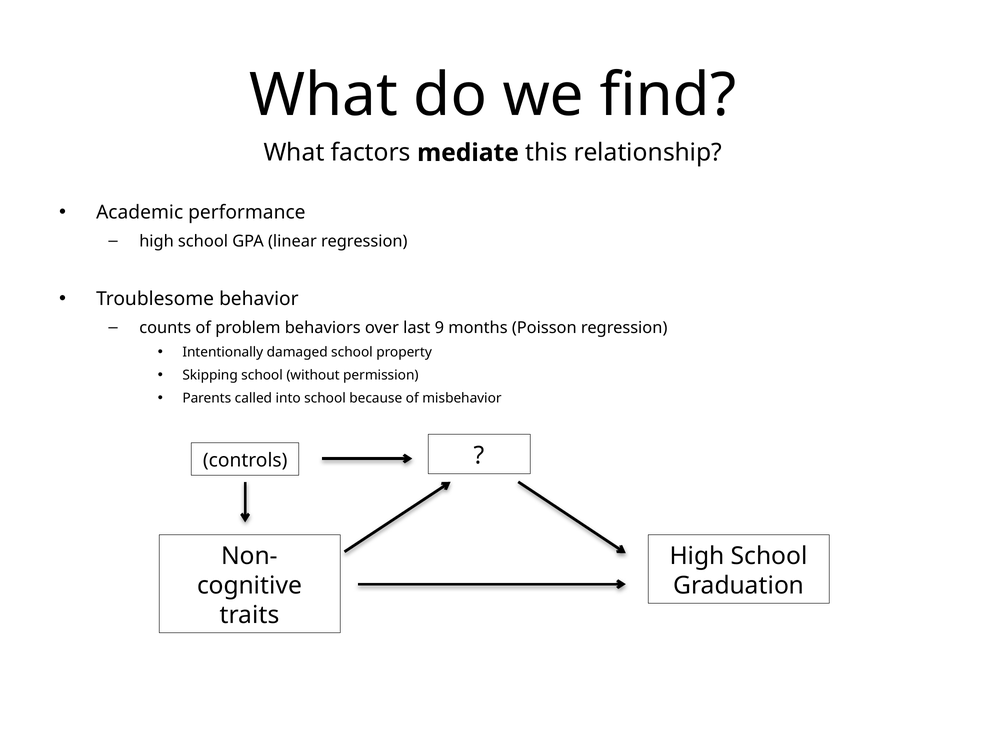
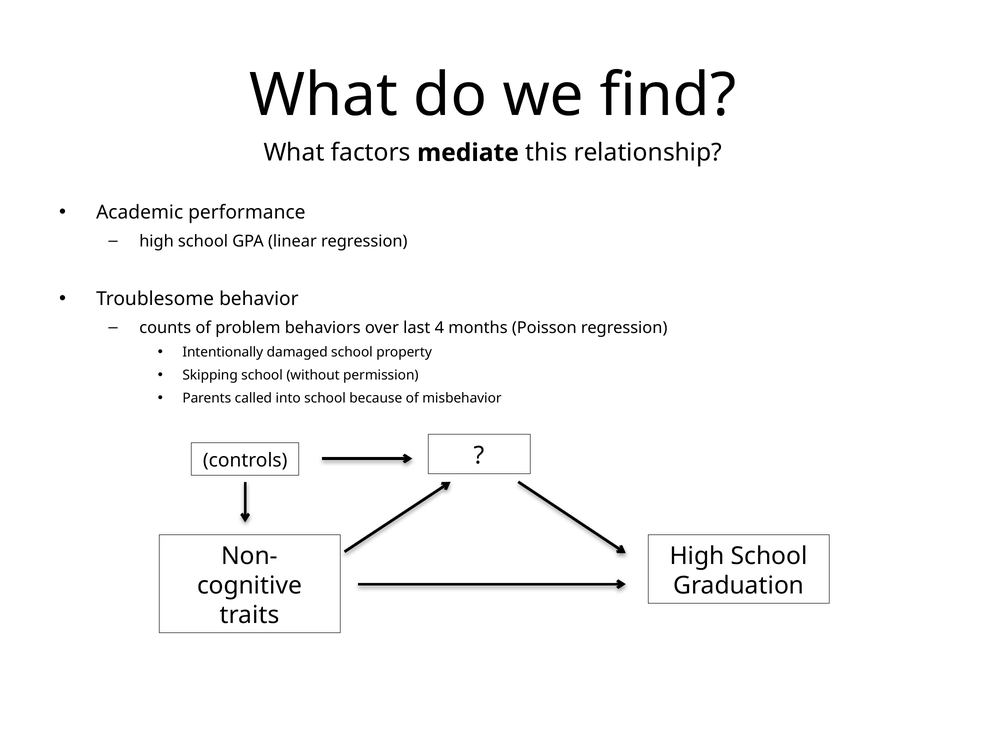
9: 9 -> 4
